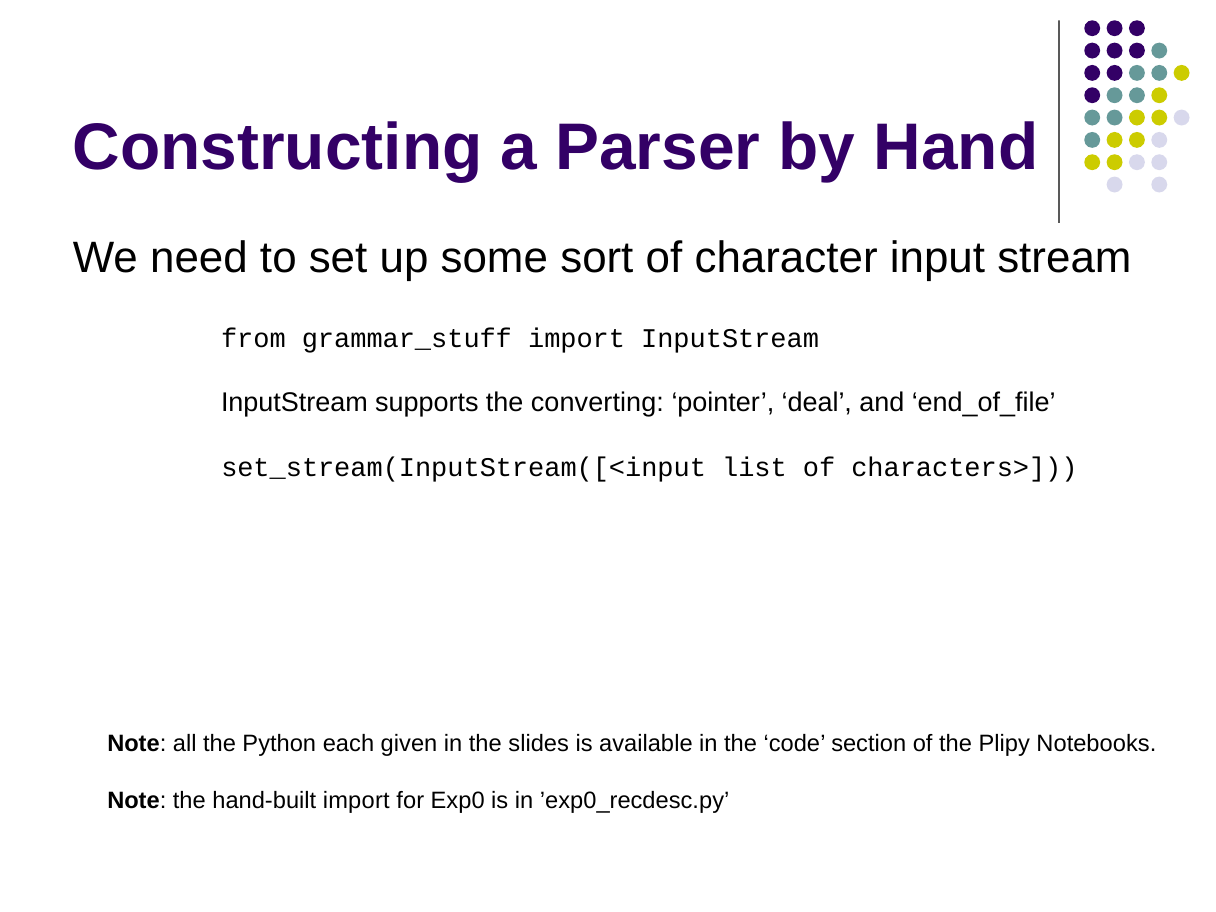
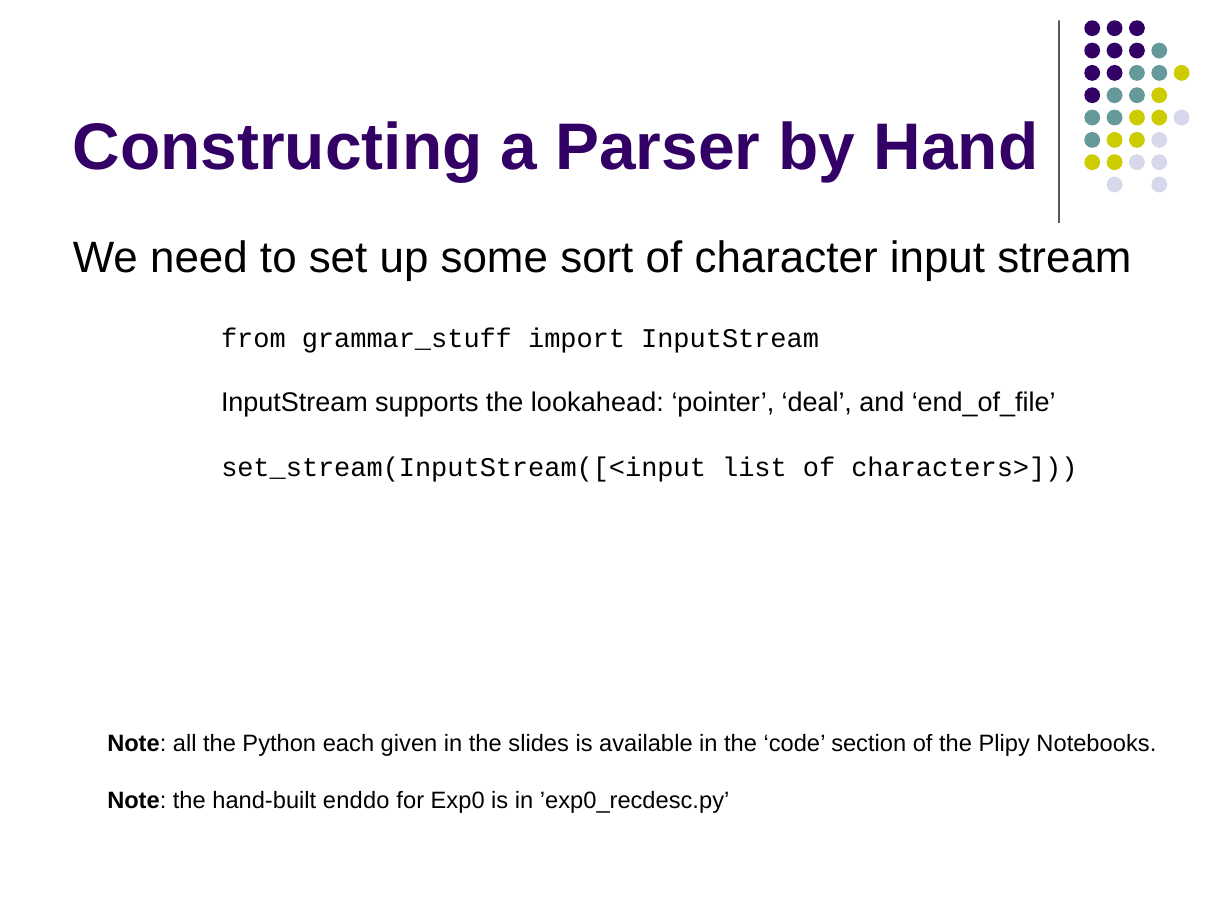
converting: converting -> lookahead
hand-built import: import -> enddo
